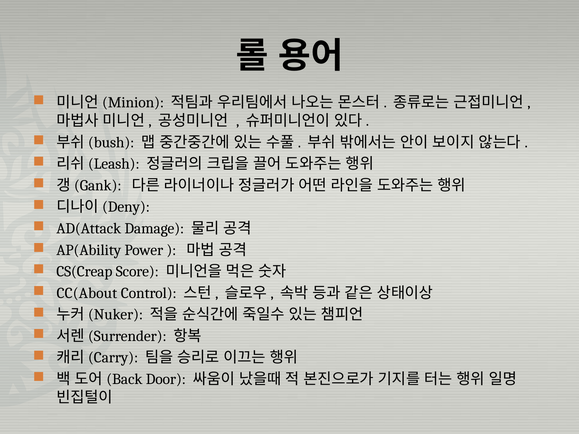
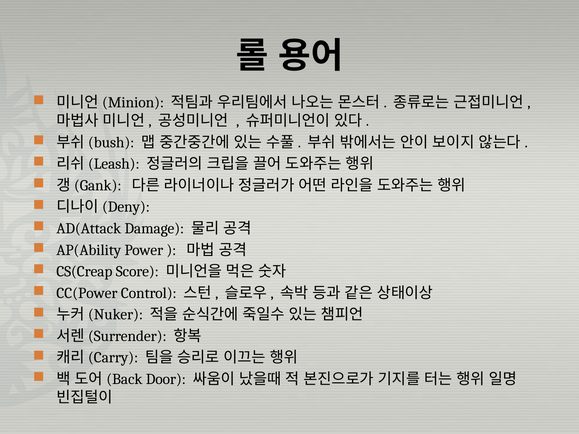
CC(About: CC(About -> CC(Power
